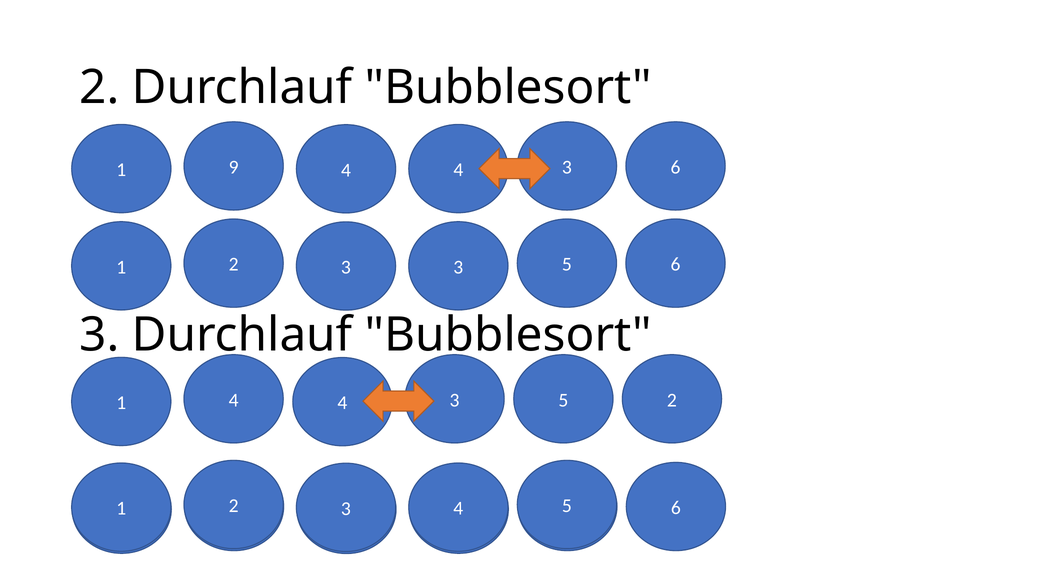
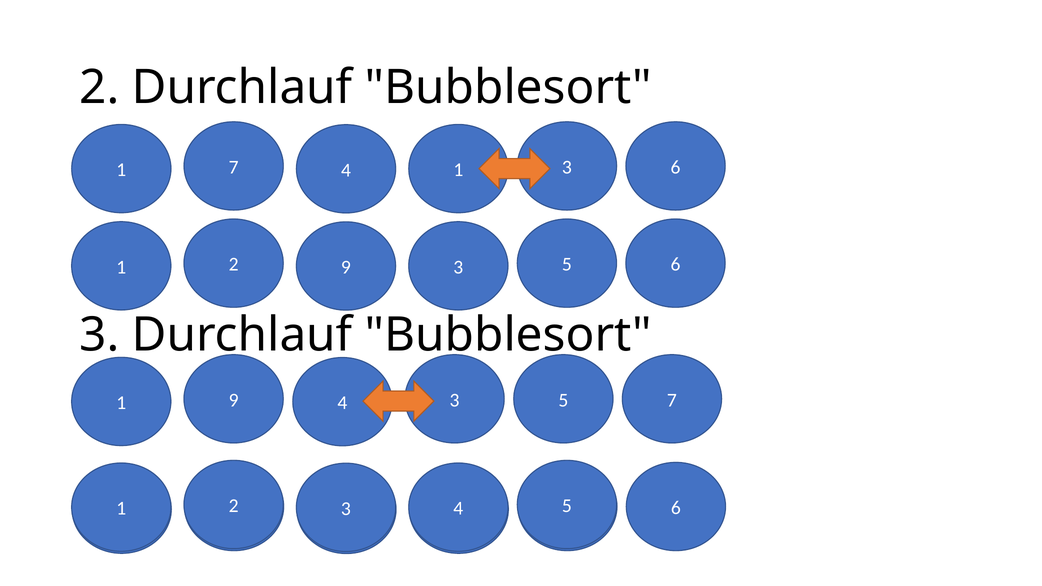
1 9: 9 -> 7
4 at (458, 170): 4 -> 1
3 at (346, 267): 3 -> 9
5 2: 2 -> 7
1 4: 4 -> 9
